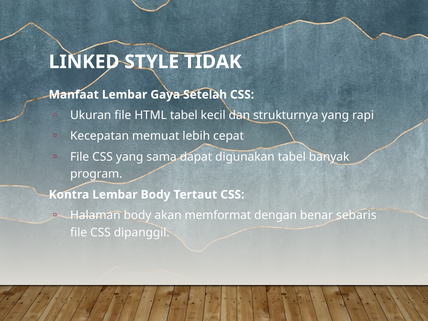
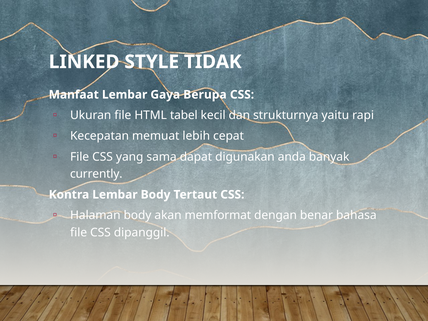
Setelah: Setelah -> Berupa
strukturnya yang: yang -> yaitu
digunakan tabel: tabel -> anda
program: program -> currently
sebaris: sebaris -> bahasa
